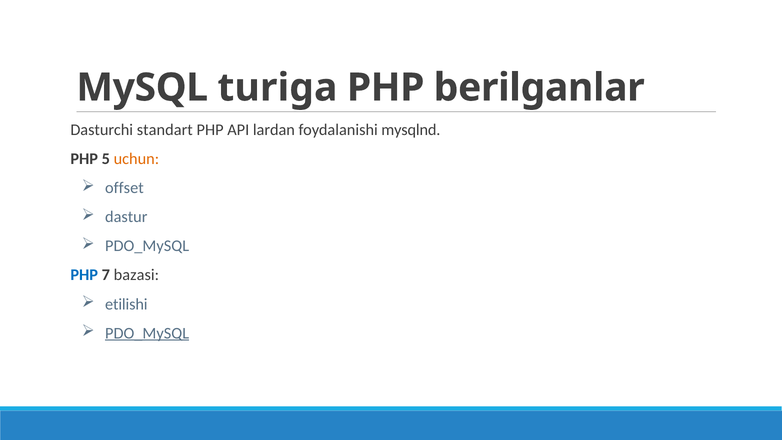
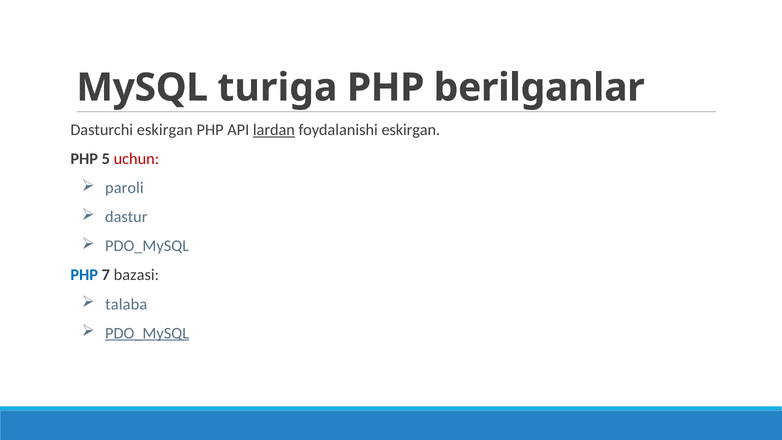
Dasturchi standart: standart -> eskirgan
lardan underline: none -> present
foydalanishi mysqlnd: mysqlnd -> eskirgan
uchun colour: orange -> red
offset: offset -> paroli
etilishi: etilishi -> talaba
